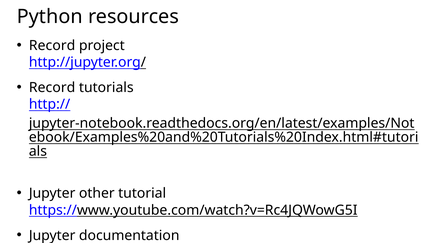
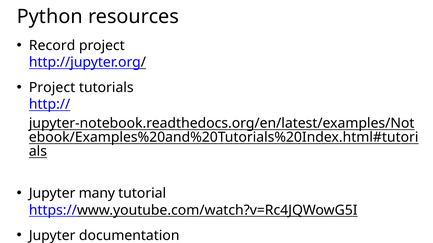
Record at (52, 88): Record -> Project
other: other -> many
